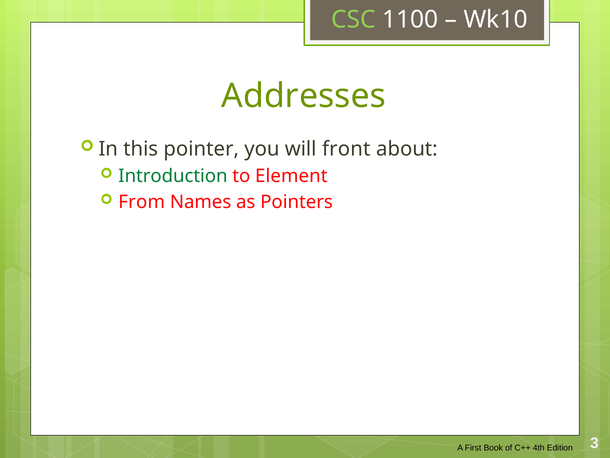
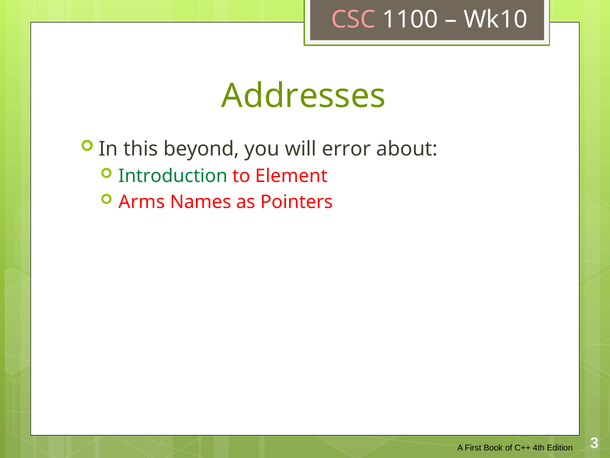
CSC colour: light green -> pink
pointer: pointer -> beyond
front: front -> error
From: From -> Arms
